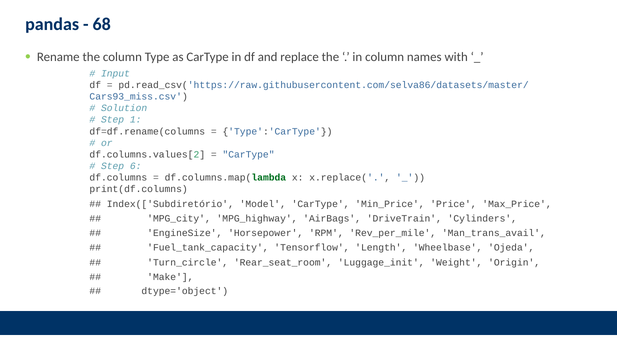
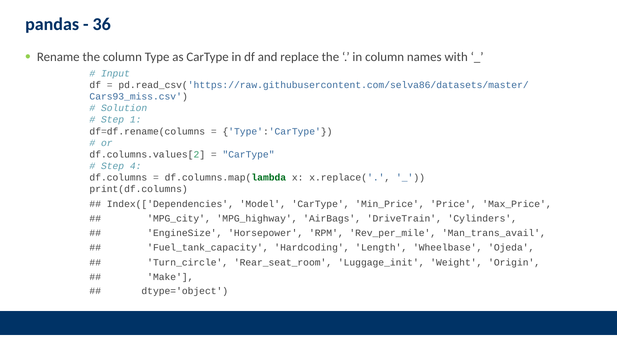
68: 68 -> 36
6: 6 -> 4
Index(['Subdiretório: Index(['Subdiretório -> Index(['Dependencies
Tensorflow: Tensorflow -> Hardcoding
